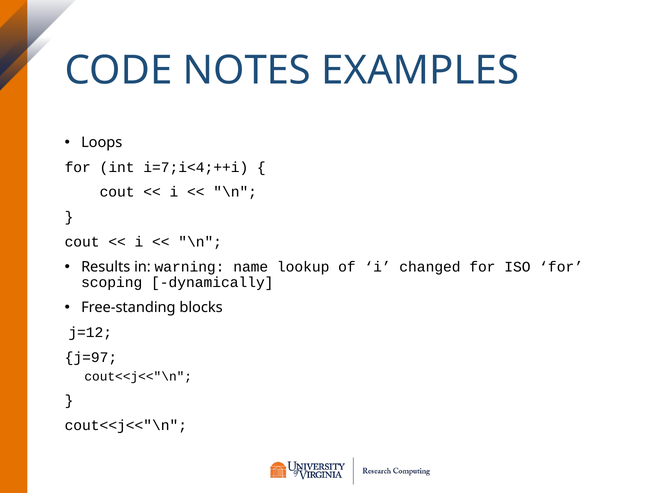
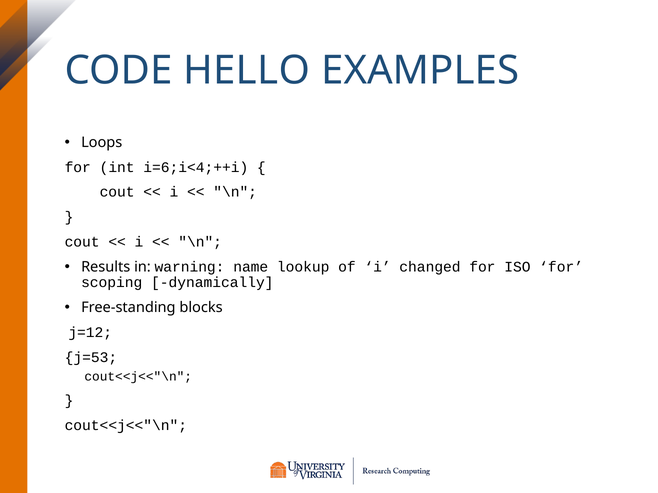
NOTES: NOTES -> HELLO
i=7;i<4;++i: i=7;i<4;++i -> i=6;i<4;++i
j=97: j=97 -> j=53
